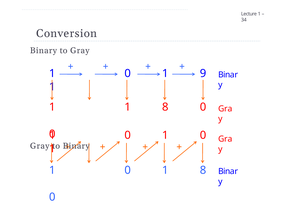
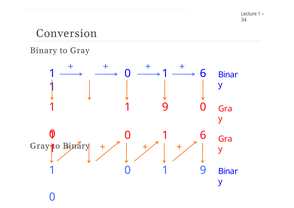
9 at (203, 73): 9 -> 6
8 at (165, 107): 8 -> 9
0 at (203, 135): 0 -> 6
0 1 8: 8 -> 9
